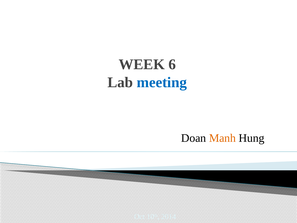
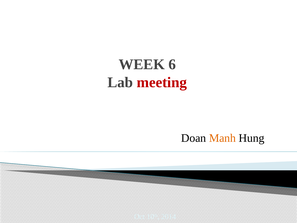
meeting colour: blue -> red
